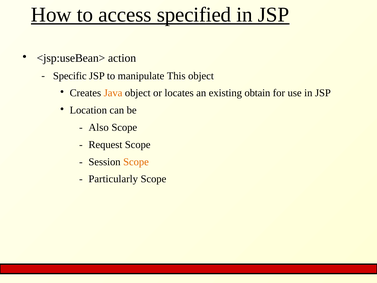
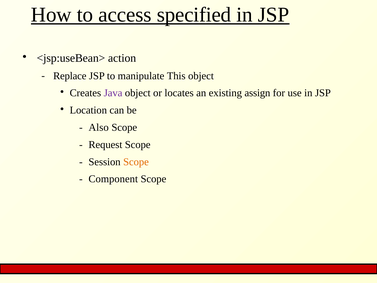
Specific: Specific -> Replace
Java colour: orange -> purple
obtain: obtain -> assign
Particularly: Particularly -> Component
